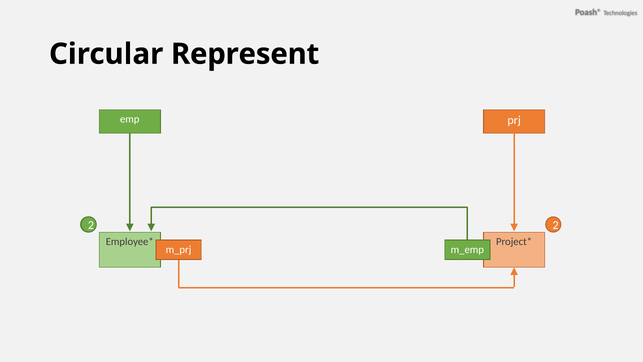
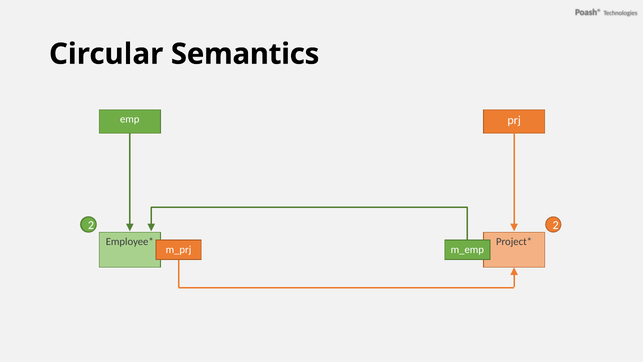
Represent: Represent -> Semantics
